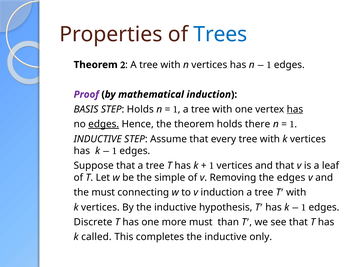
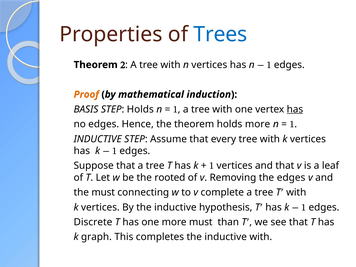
Proof colour: purple -> orange
edges at (104, 124) underline: present -> none
holds there: there -> more
simple: simple -> rooted
v induction: induction -> complete
called: called -> graph
inductive only: only -> with
